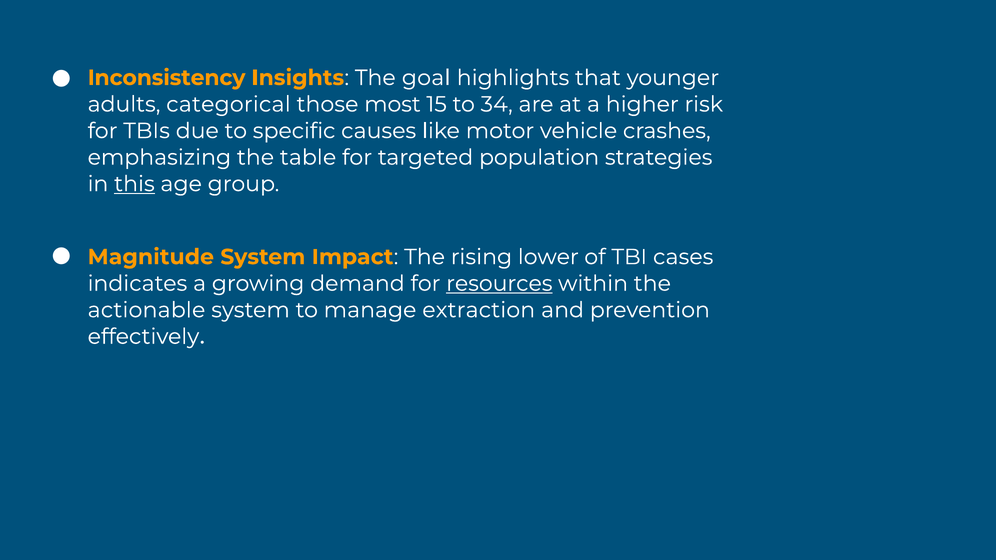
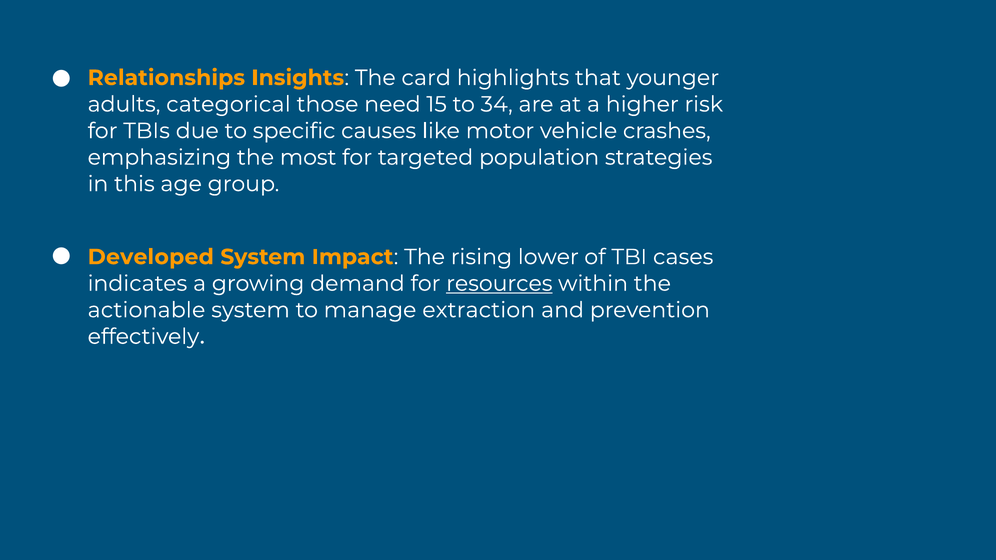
Inconsistency: Inconsistency -> Relationships
goal: goal -> card
most: most -> need
table: table -> most
this underline: present -> none
Magnitude: Magnitude -> Developed
